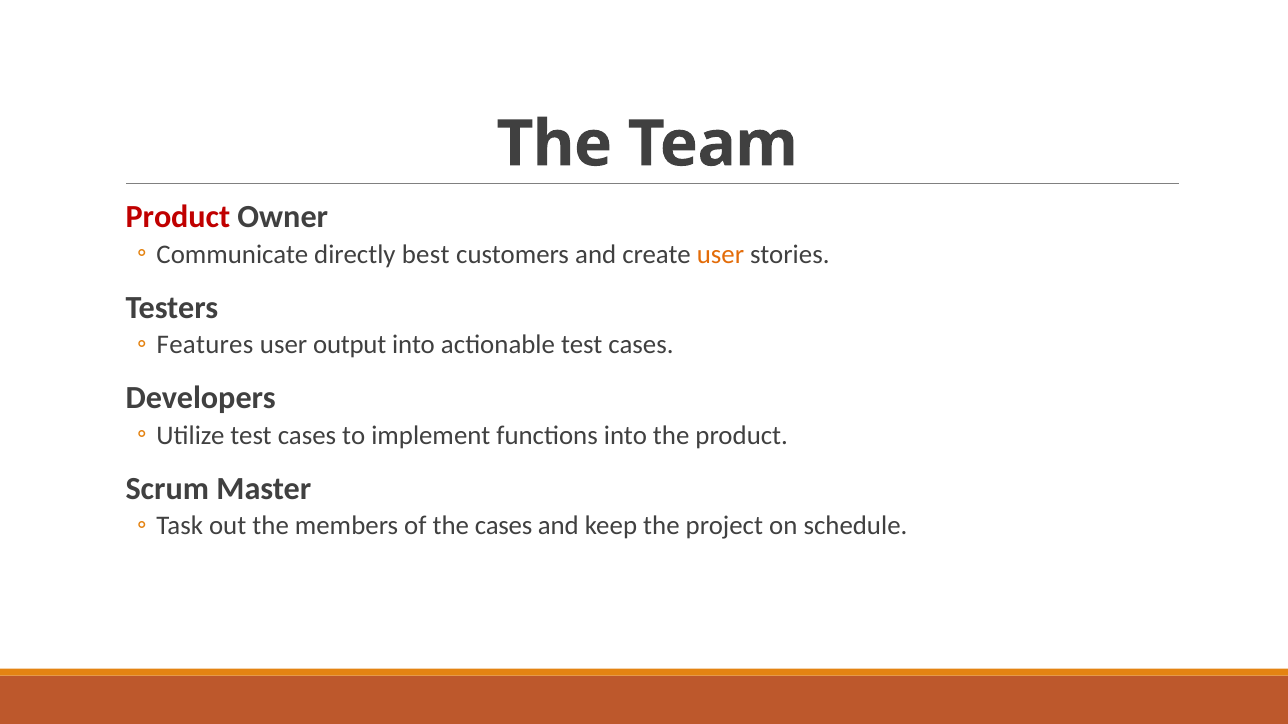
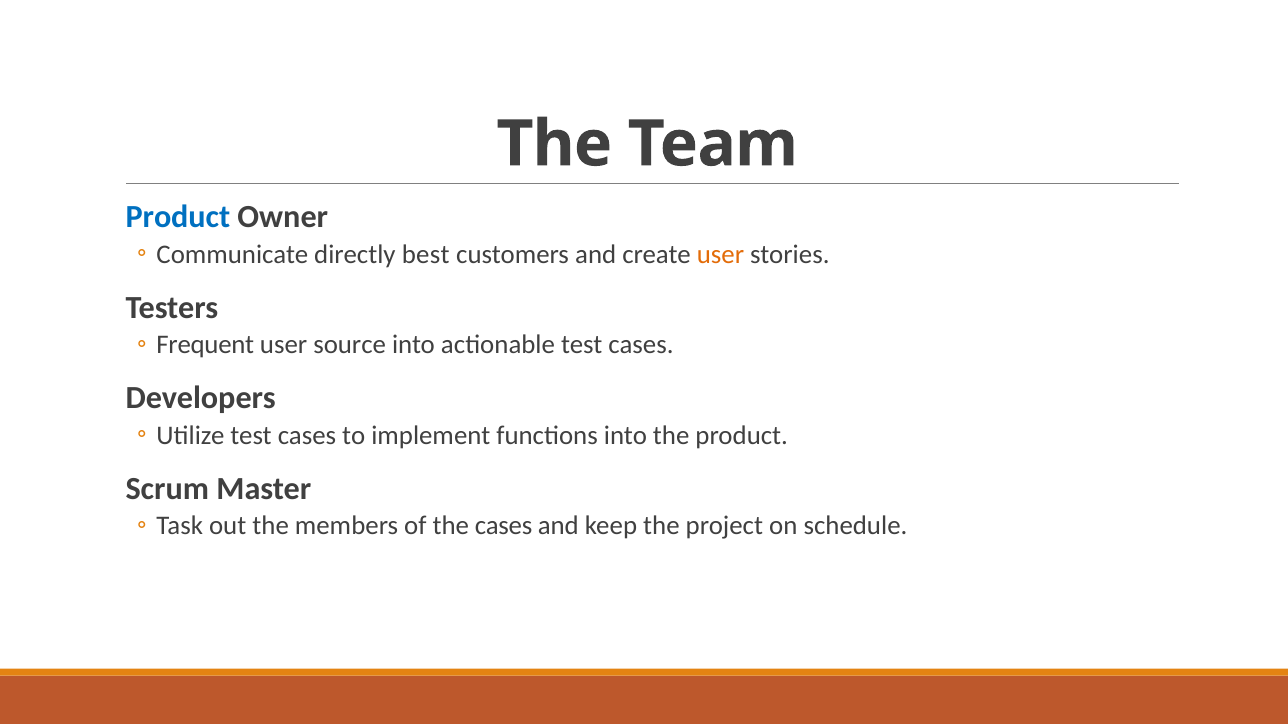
Product at (178, 217) colour: red -> blue
Features: Features -> Frequent
output: output -> source
